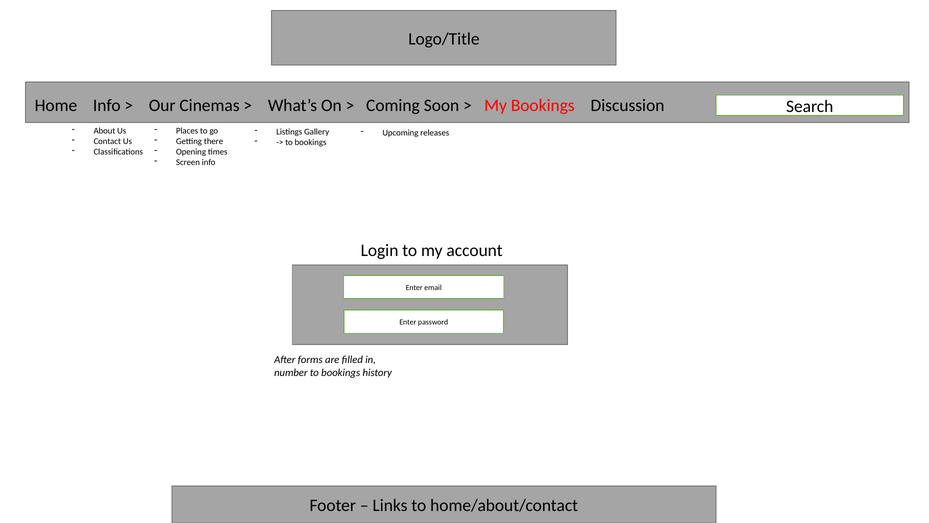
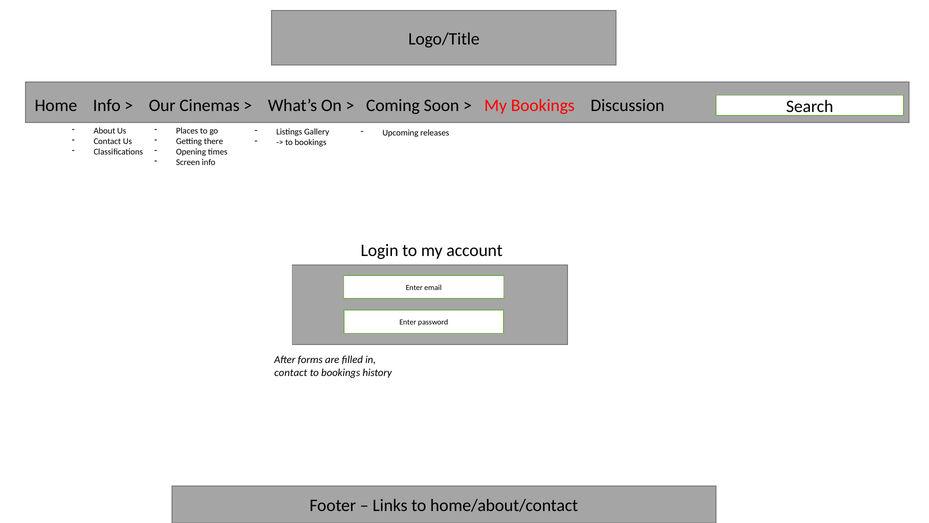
number at (291, 372): number -> contact
